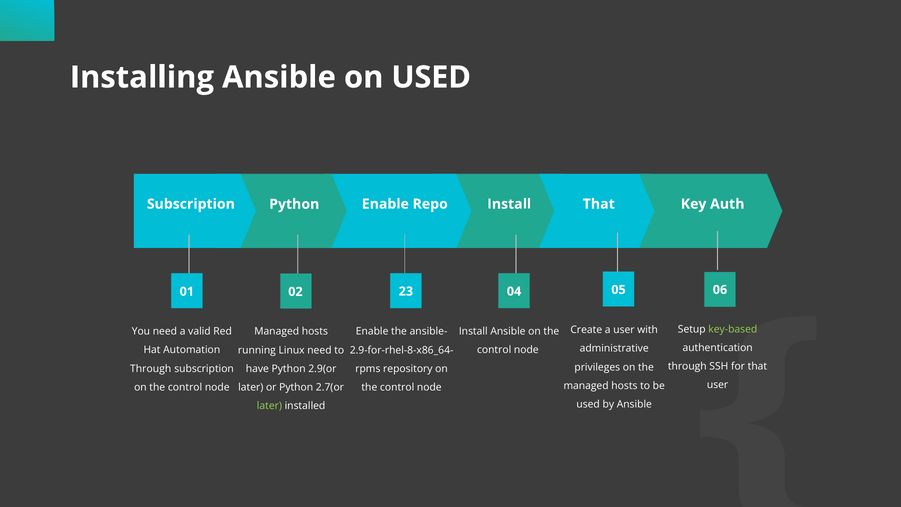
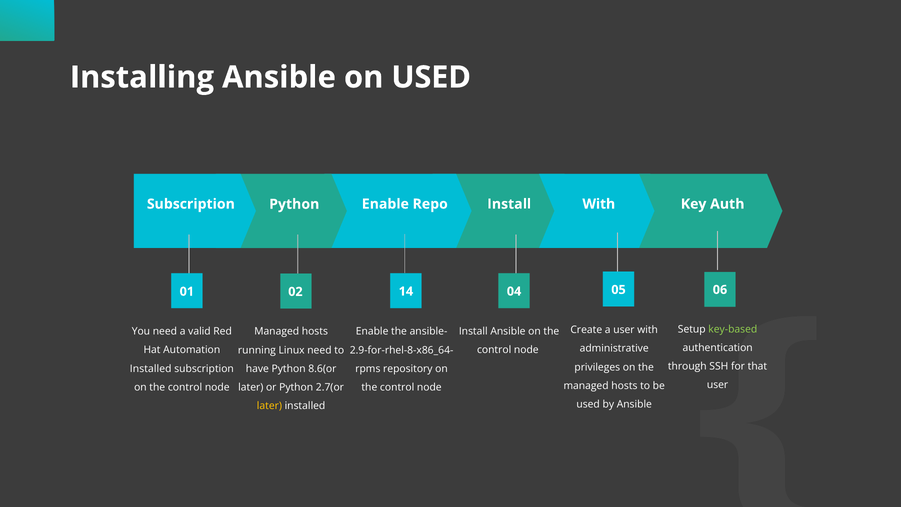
That at (599, 204): That -> With
23: 23 -> 14
Through at (151, 369): Through -> Installed
2.9(or: 2.9(or -> 8.6(or
later at (269, 406) colour: light green -> yellow
